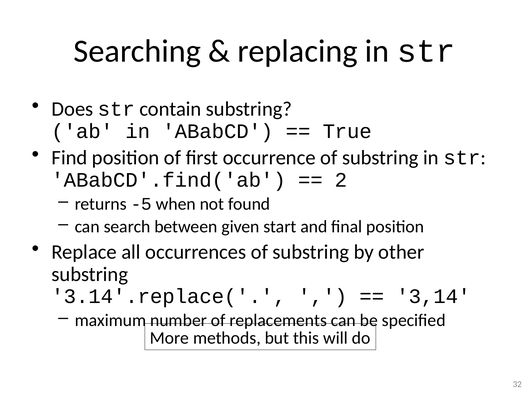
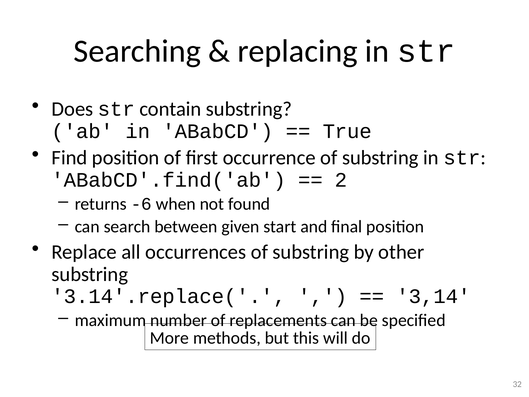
-5: -5 -> -6
